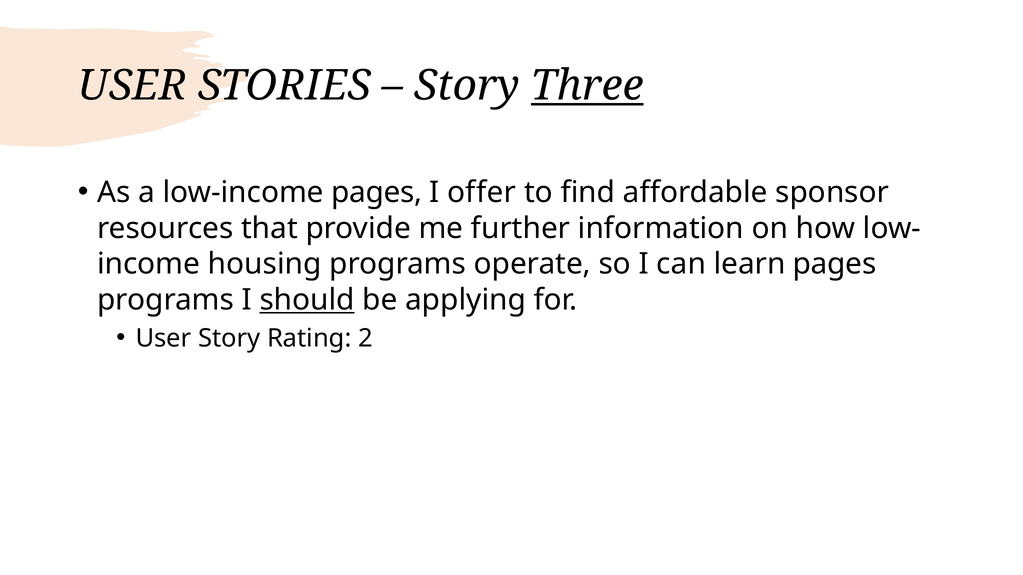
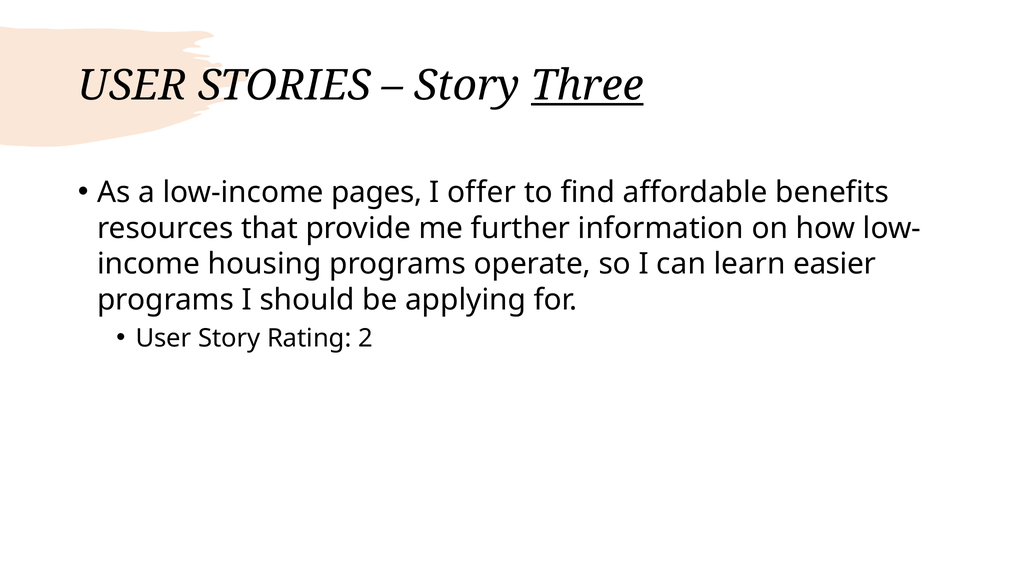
sponsor: sponsor -> benefits
learn pages: pages -> easier
should underline: present -> none
